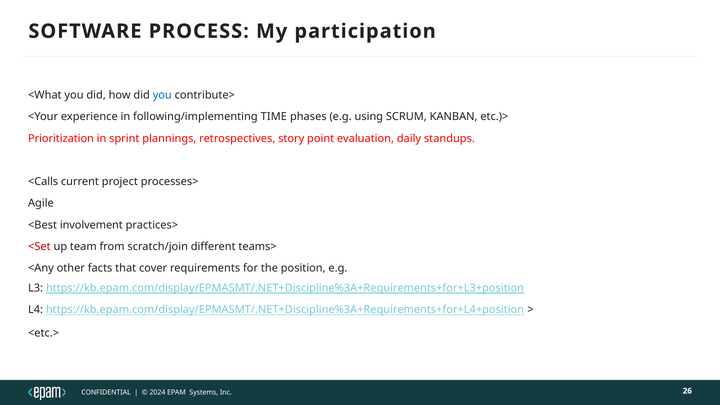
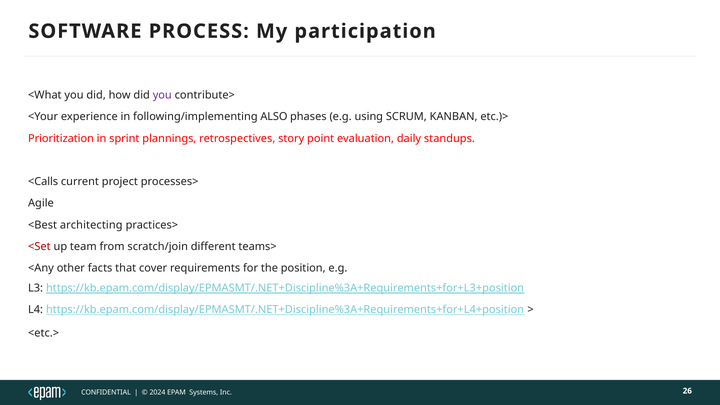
you at (162, 95) colour: blue -> purple
TIME: TIME -> ALSO
involvement: involvement -> architecting
